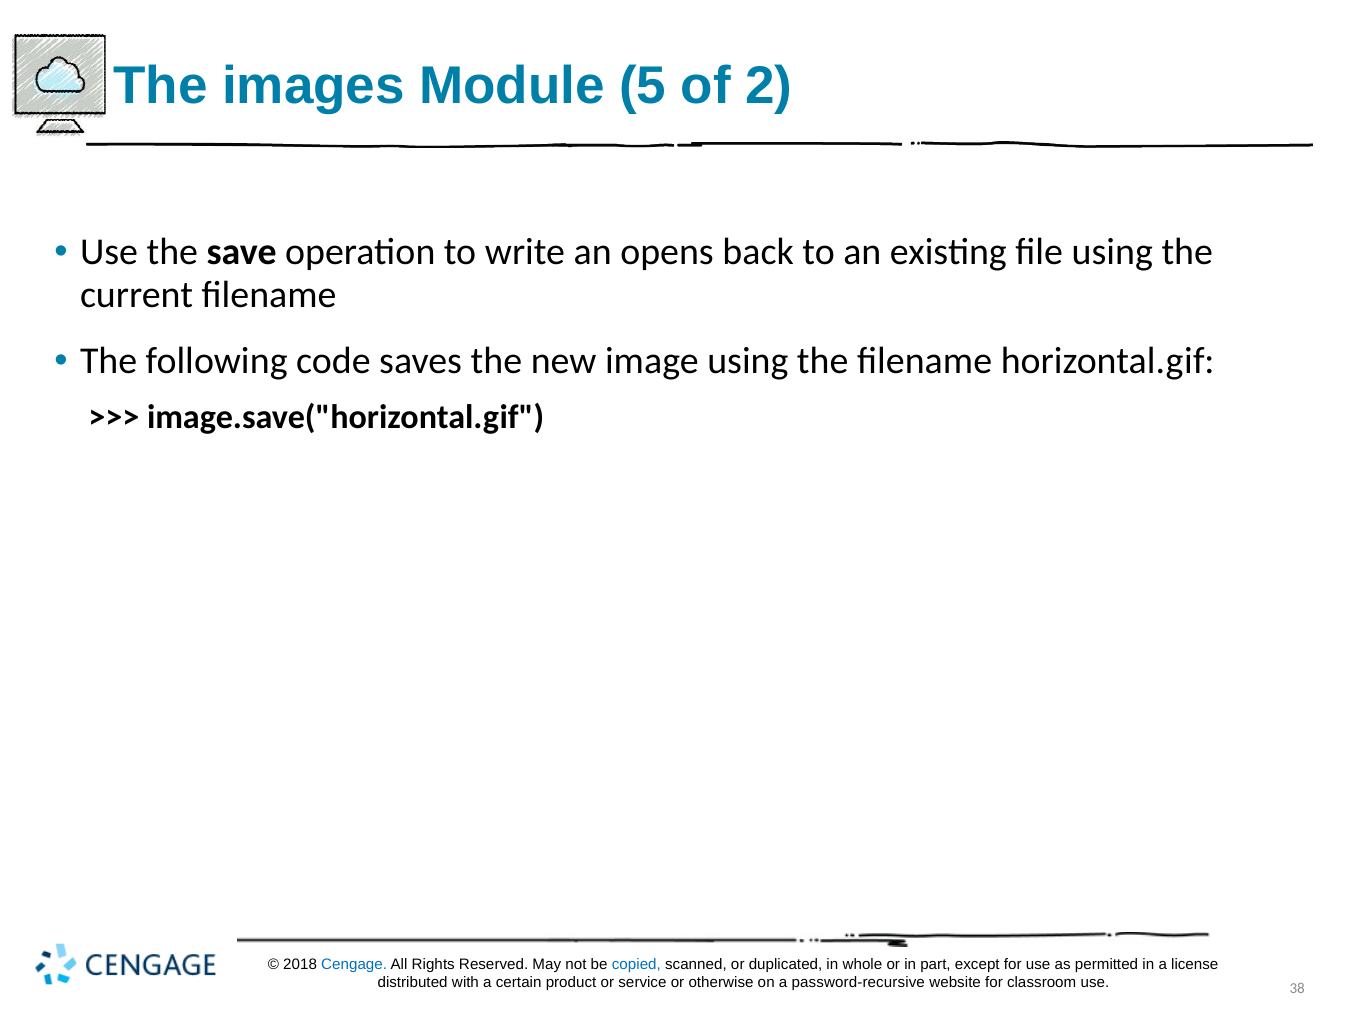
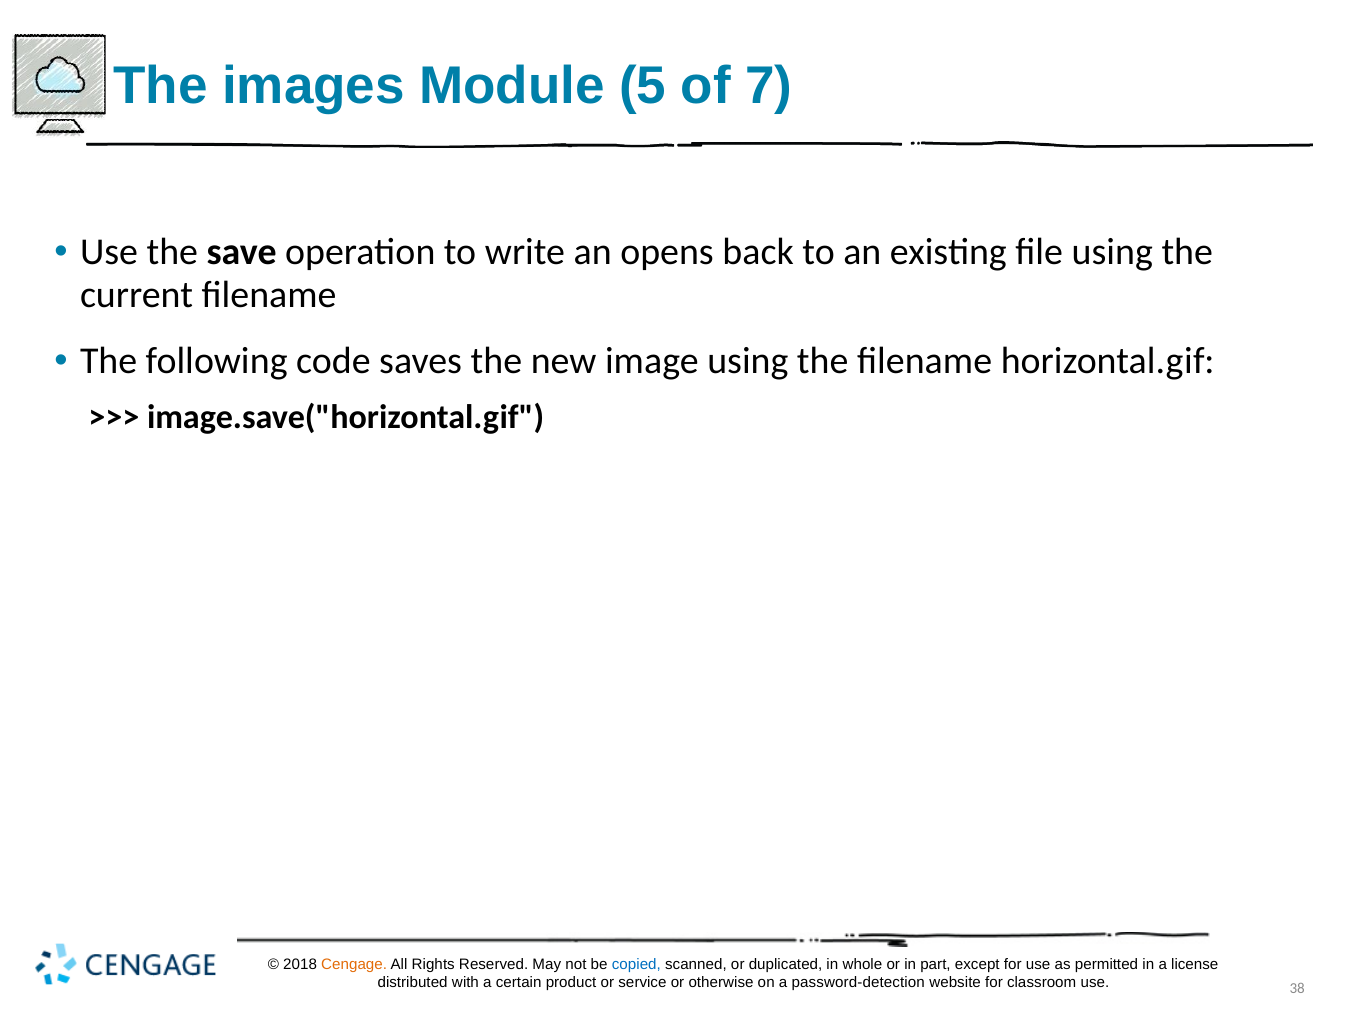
2: 2 -> 7
Cengage colour: blue -> orange
password-recursive: password-recursive -> password-detection
